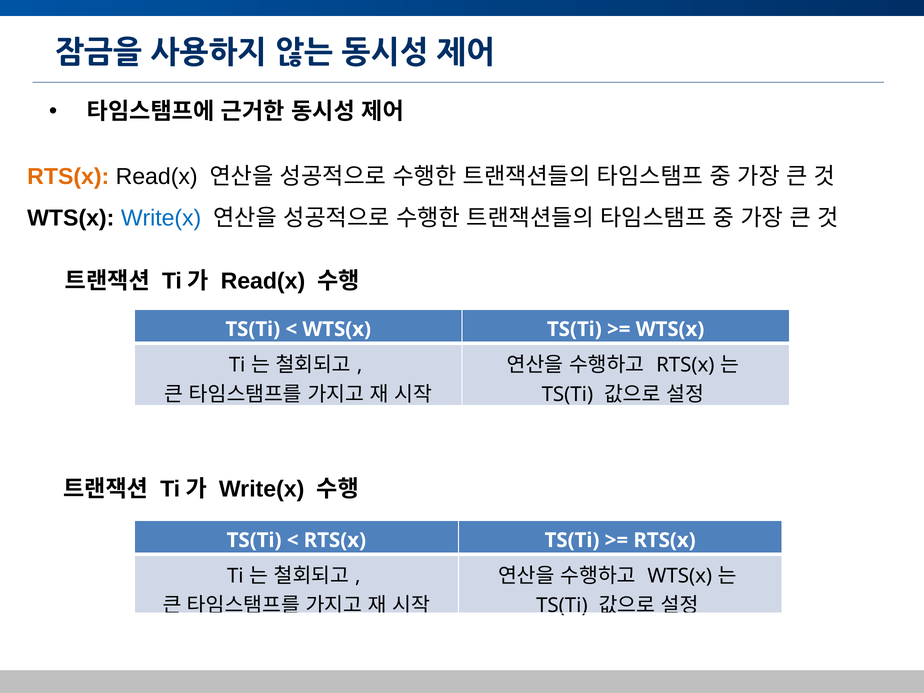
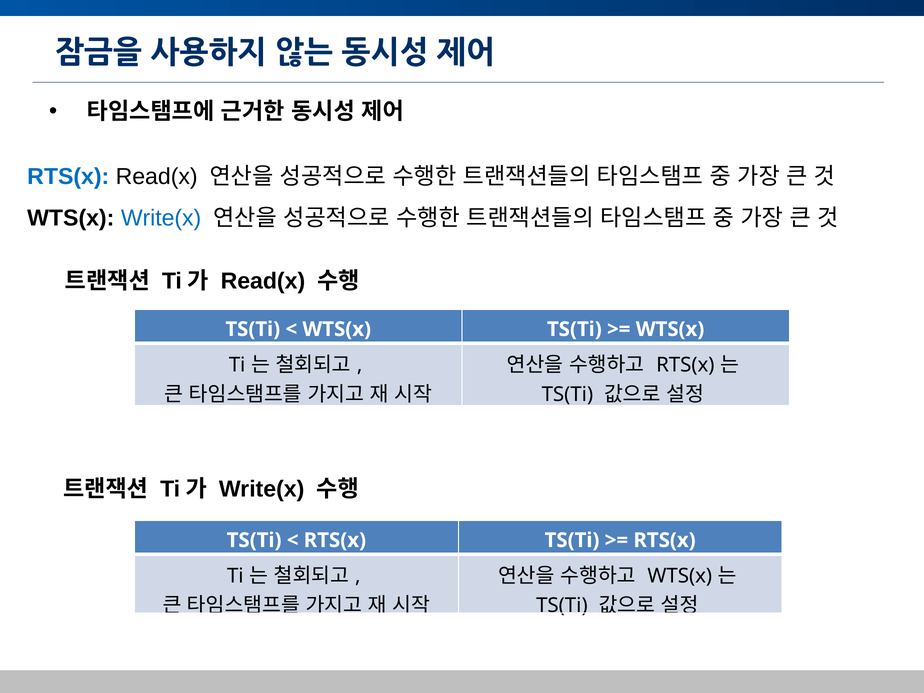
RTS(x at (68, 177) colour: orange -> blue
